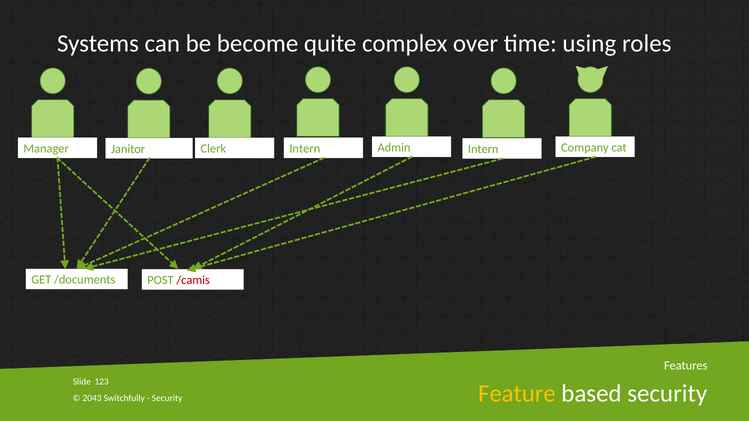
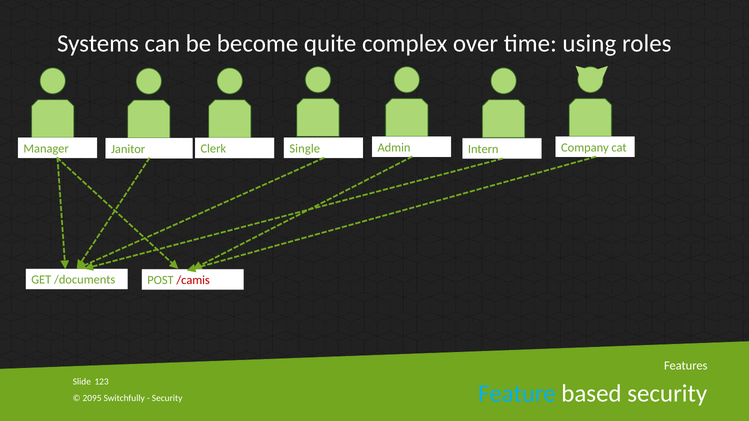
Clerk Intern: Intern -> Single
2043: 2043 -> 2095
Feature colour: yellow -> light blue
